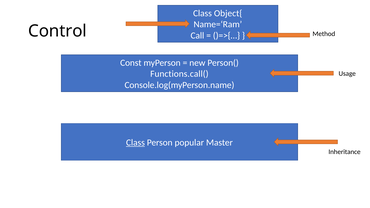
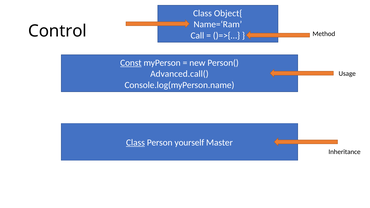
Const underline: none -> present
Functions.call(: Functions.call( -> Advanced.call(
popular: popular -> yourself
